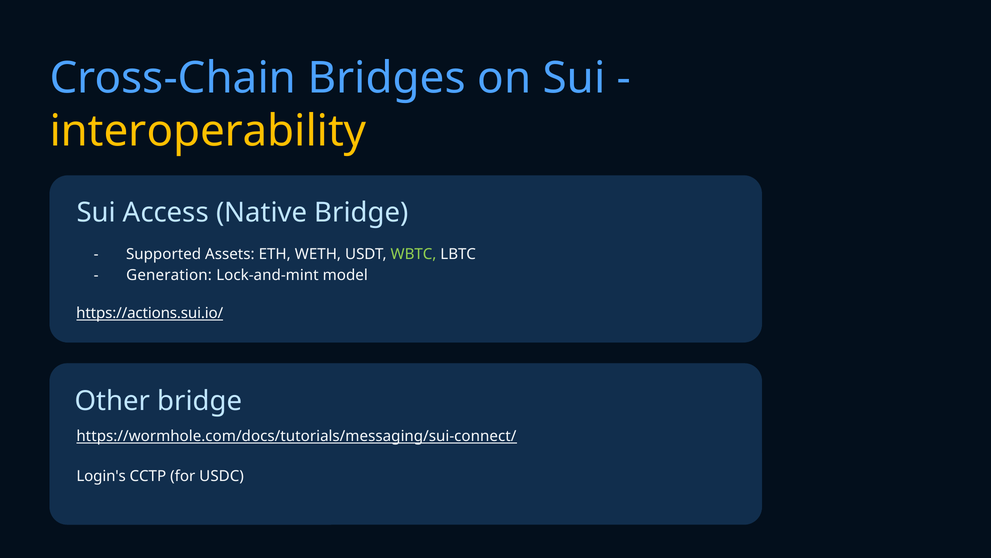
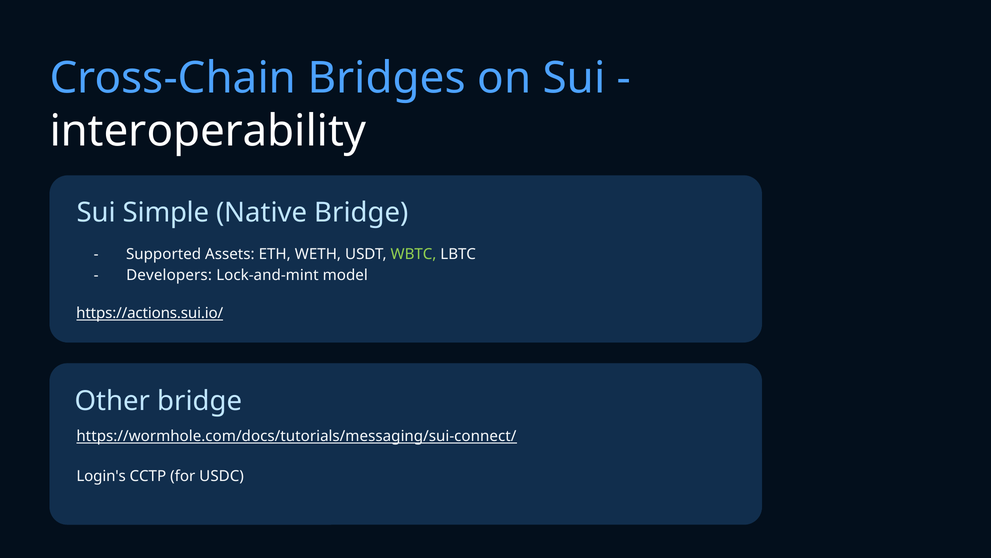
interoperability colour: yellow -> white
Access: Access -> Simple
Generation: Generation -> Developers
